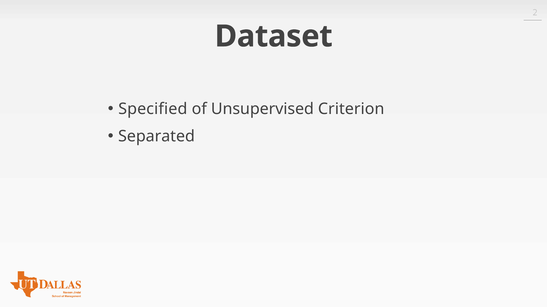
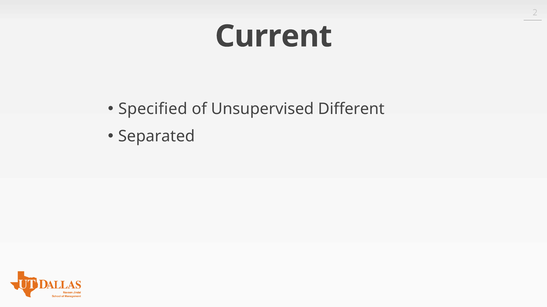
Dataset: Dataset -> Current
Criterion: Criterion -> Different
